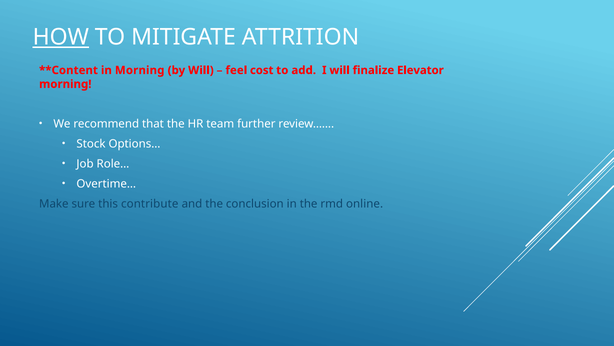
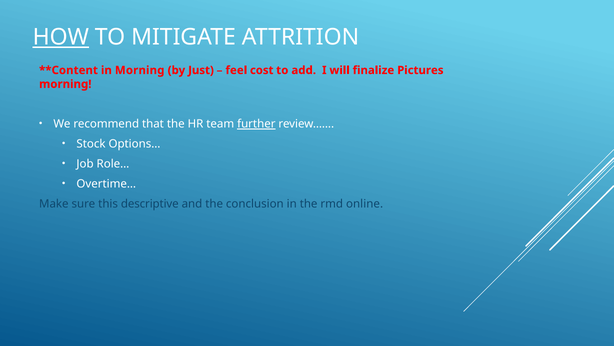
by Will: Will -> Just
Elevator: Elevator -> Pictures
further underline: none -> present
contribute: contribute -> descriptive
